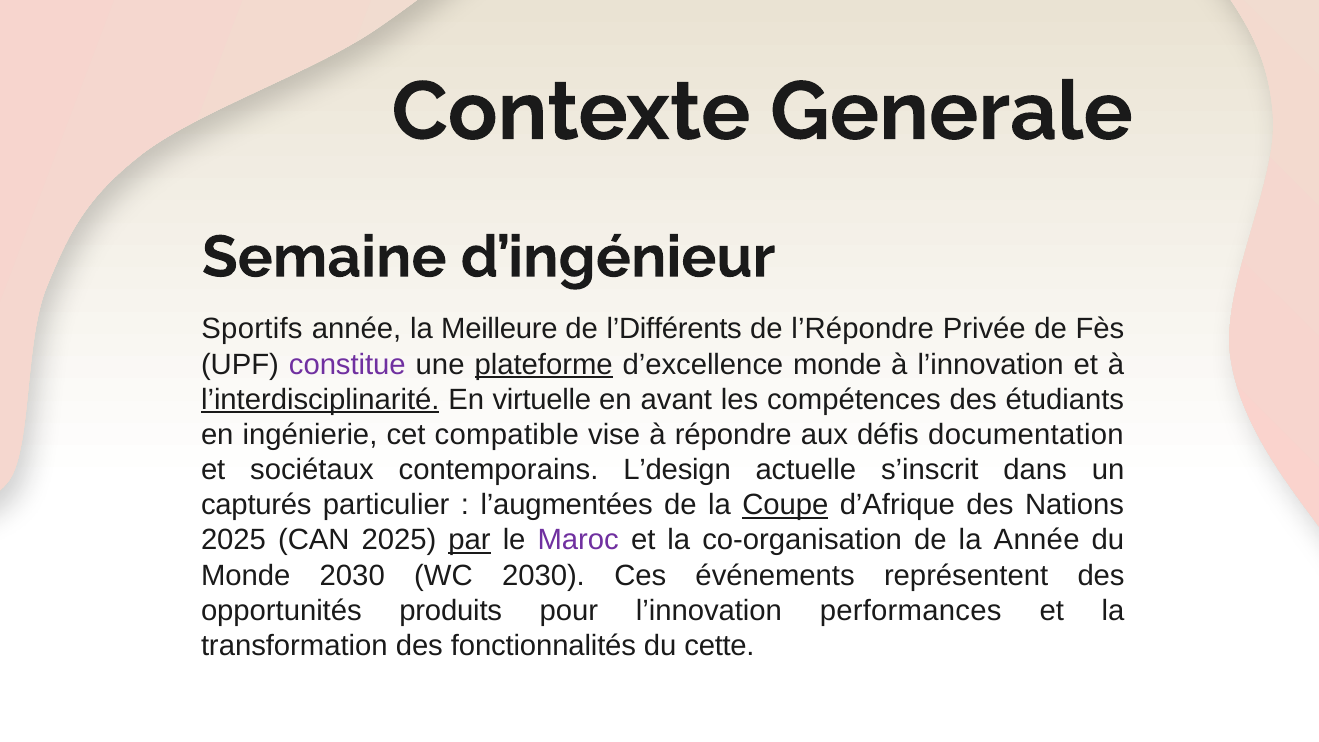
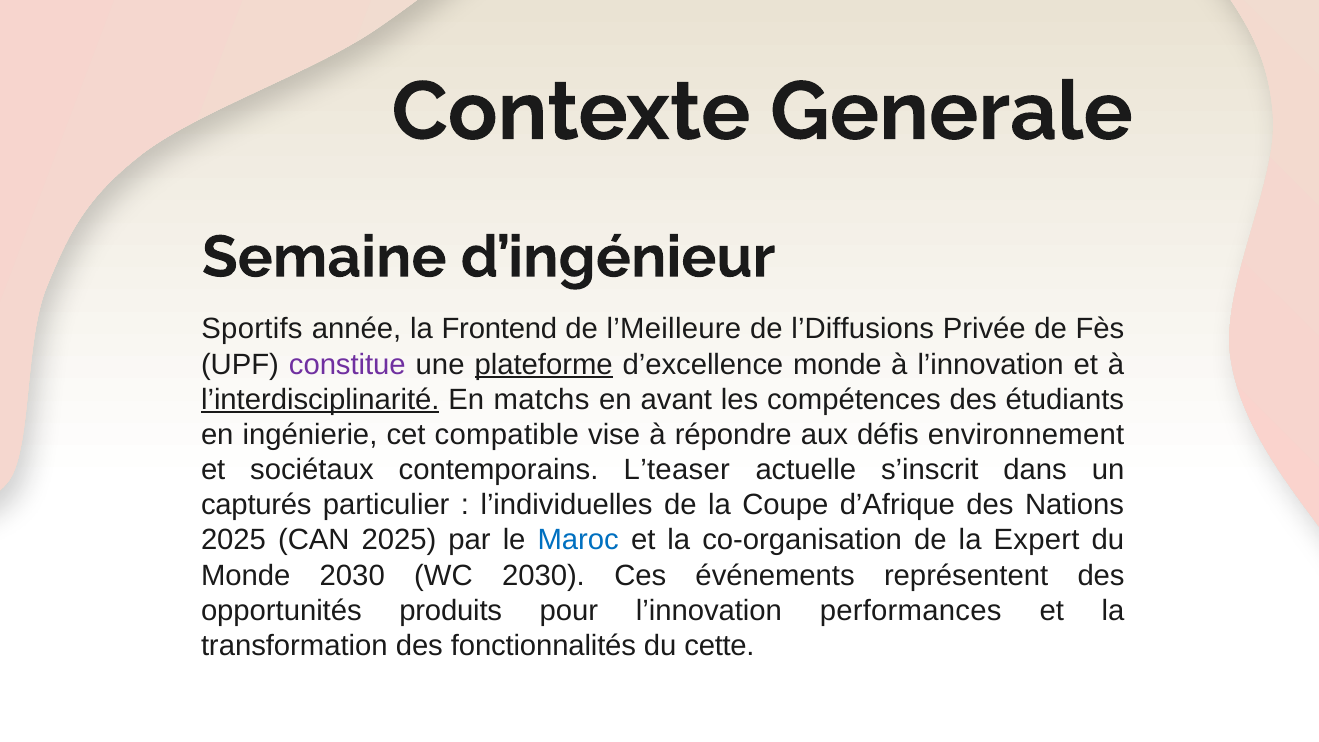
Meilleure: Meilleure -> Frontend
l’Différents: l’Différents -> l’Meilleure
l’Répondre: l’Répondre -> l’Diffusions
virtuelle: virtuelle -> matchs
documentation: documentation -> environnement
L’design: L’design -> L’teaser
l’augmentées: l’augmentées -> l’individuelles
Coupe underline: present -> none
par underline: present -> none
Maroc colour: purple -> blue
la Année: Année -> Expert
